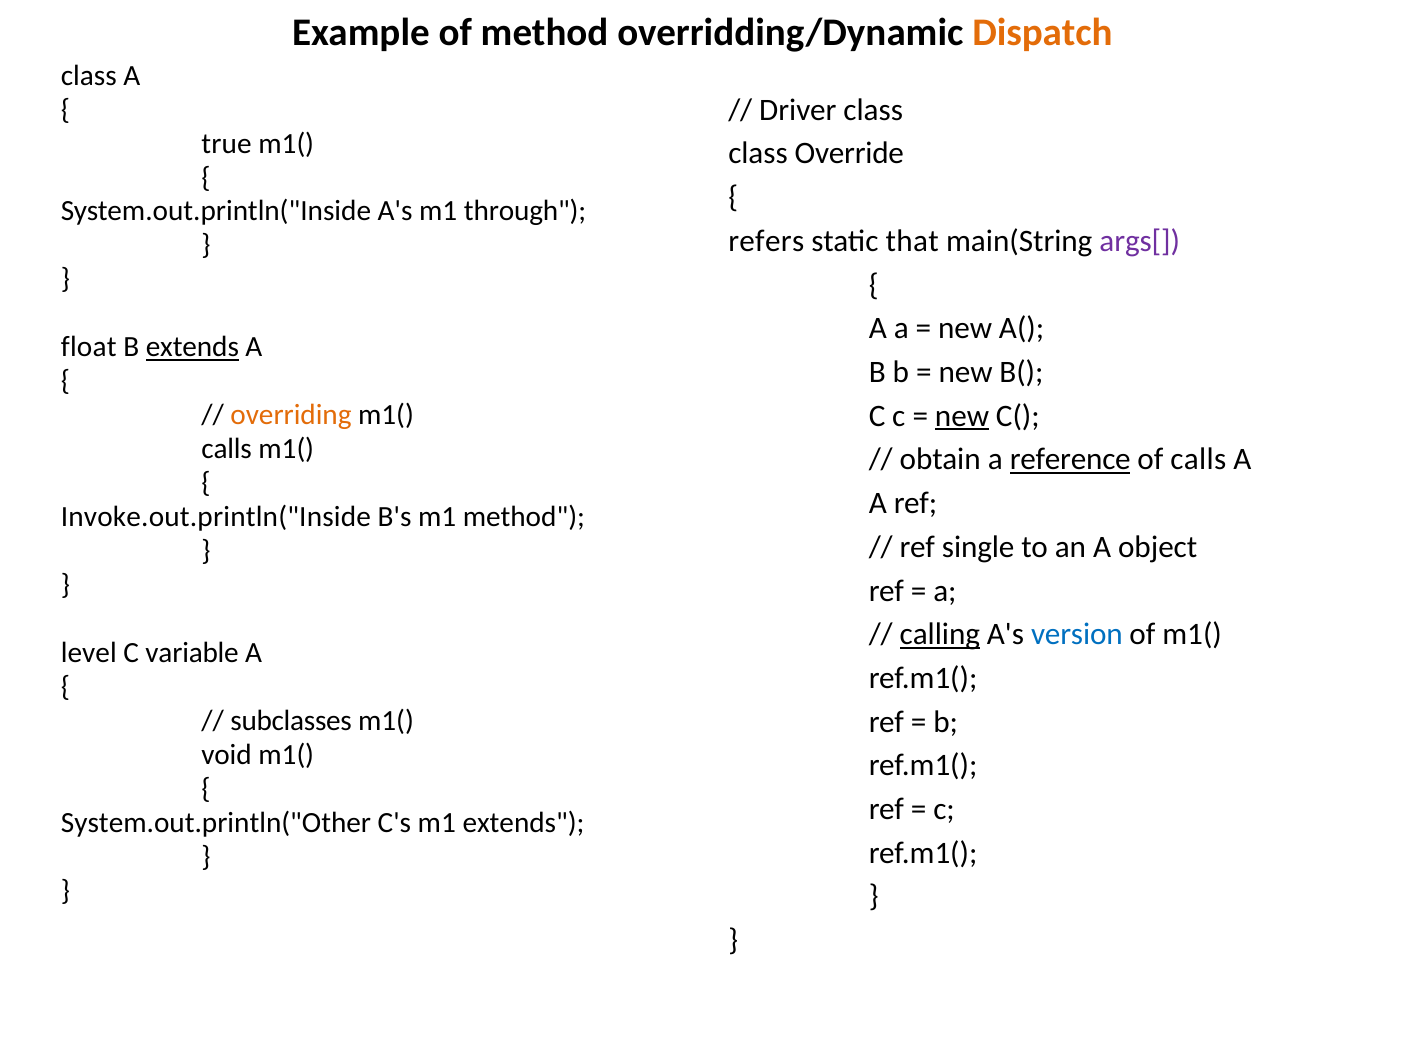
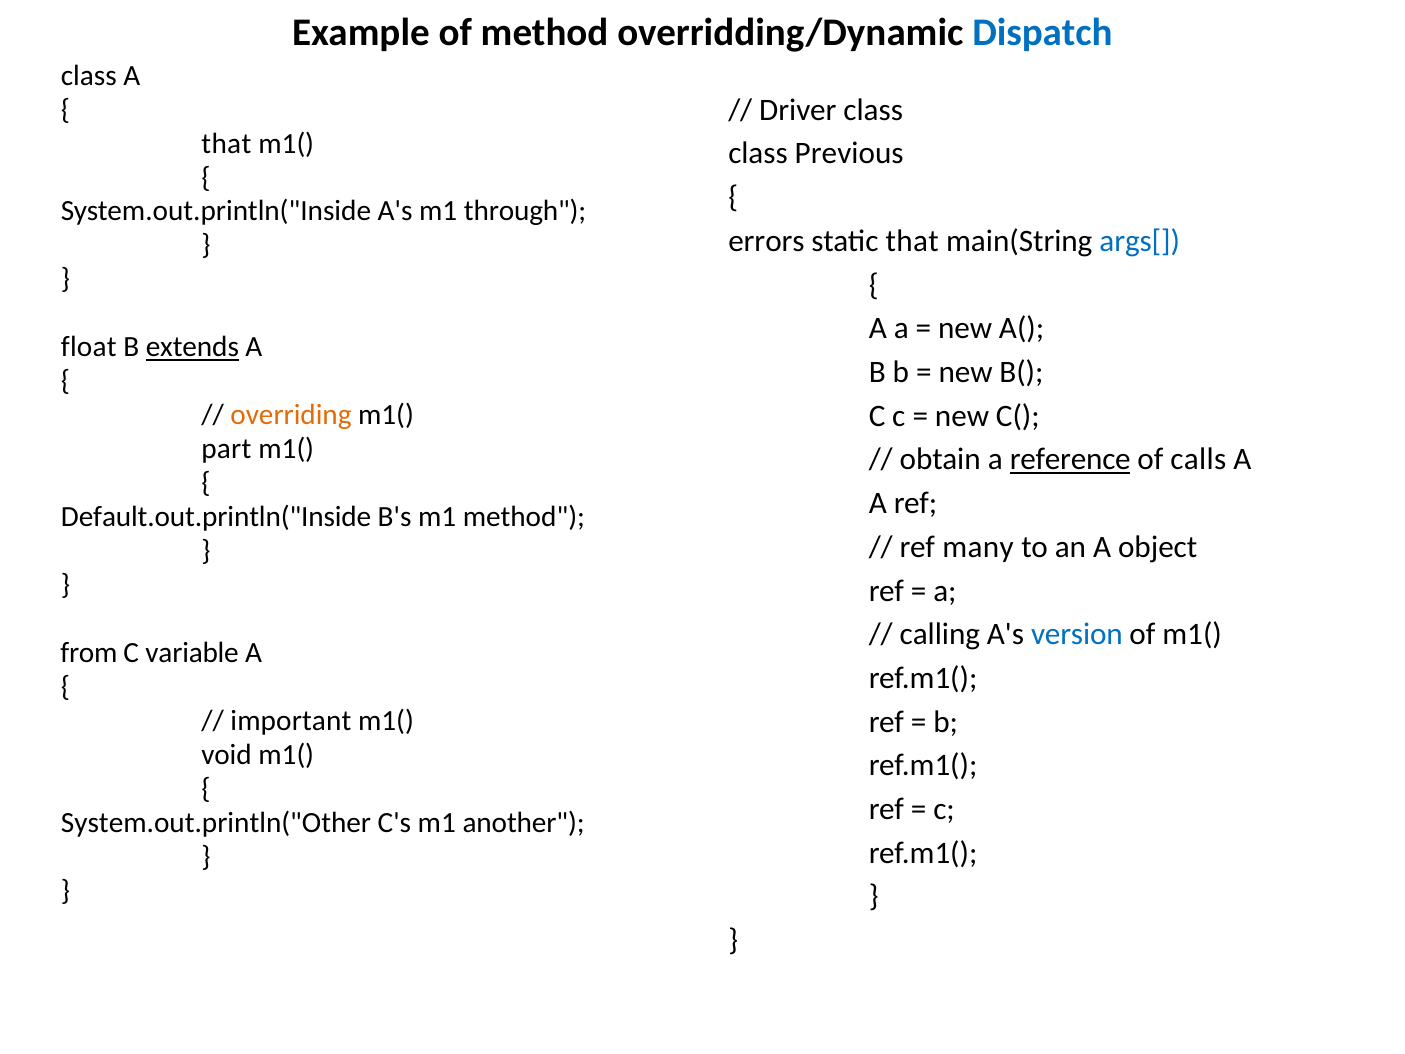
Dispatch colour: orange -> blue
true at (226, 143): true -> that
Override: Override -> Previous
refers: refers -> errors
args[ colour: purple -> blue
new at (962, 416) underline: present -> none
calls at (227, 449): calls -> part
Invoke.out.println("Inside: Invoke.out.println("Inside -> Default.out.println("Inside
single: single -> many
calling underline: present -> none
level: level -> from
subclasses: subclasses -> important
m1 extends: extends -> another
